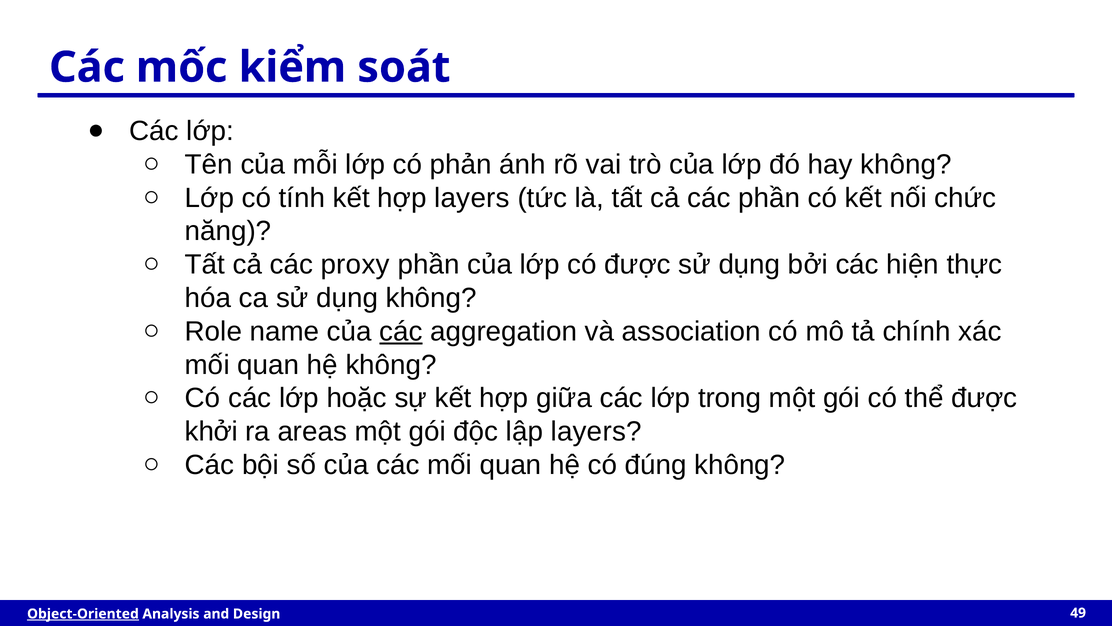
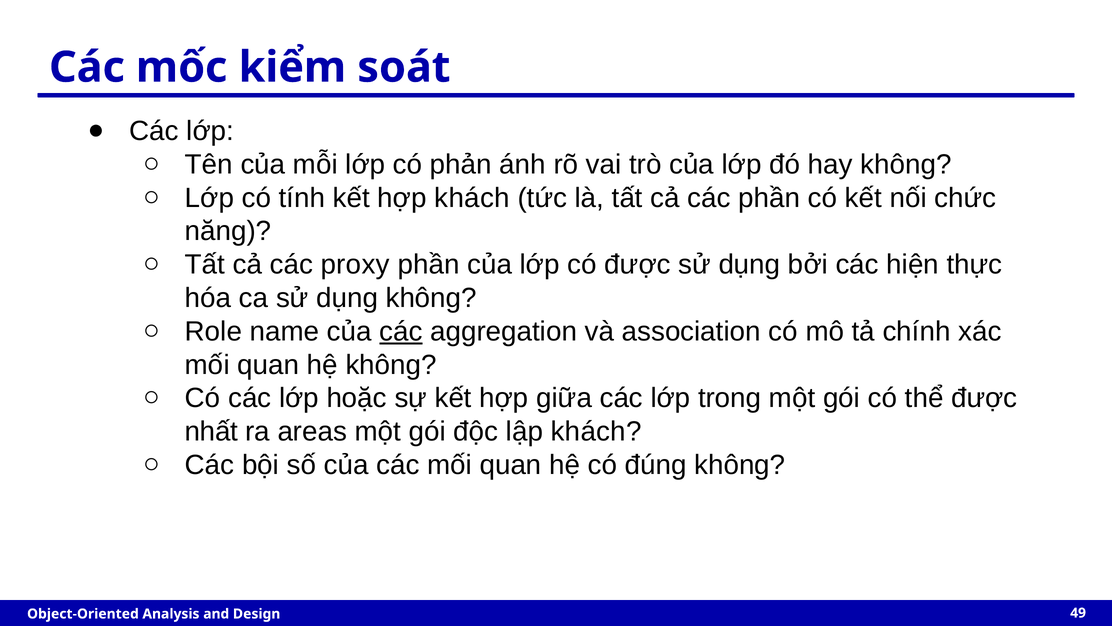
hợp layers: layers -> khách
khởi: khởi -> nhất
lập layers: layers -> khách
Object-Oriented underline: present -> none
